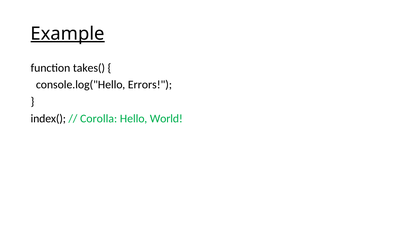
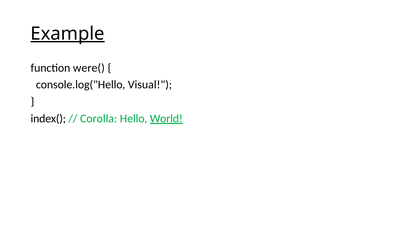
takes(: takes( -> were(
Errors: Errors -> Visual
World underline: none -> present
